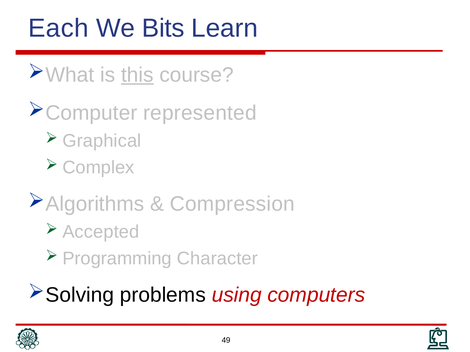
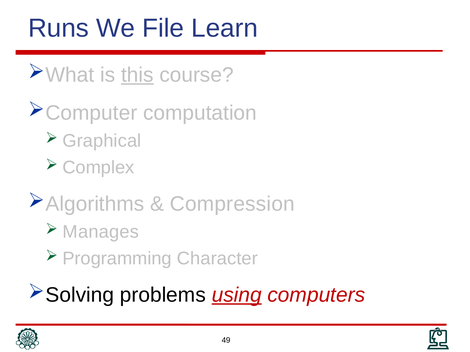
Each: Each -> Runs
Bits: Bits -> File
represented: represented -> computation
Accepted: Accepted -> Manages
using underline: none -> present
